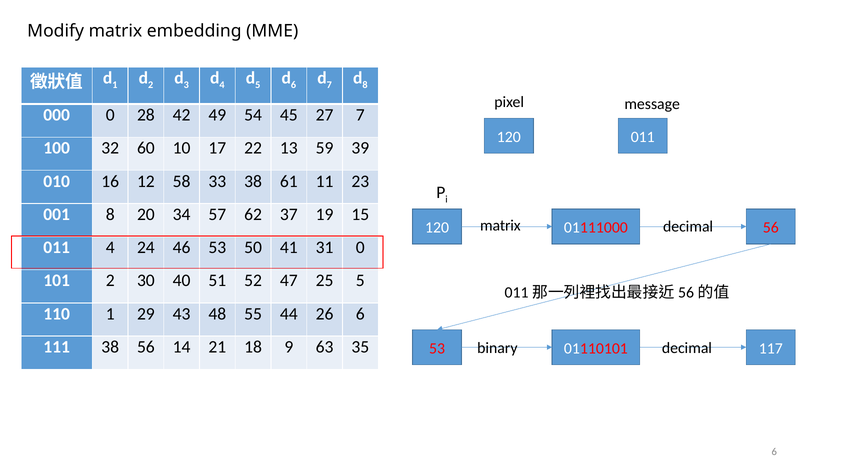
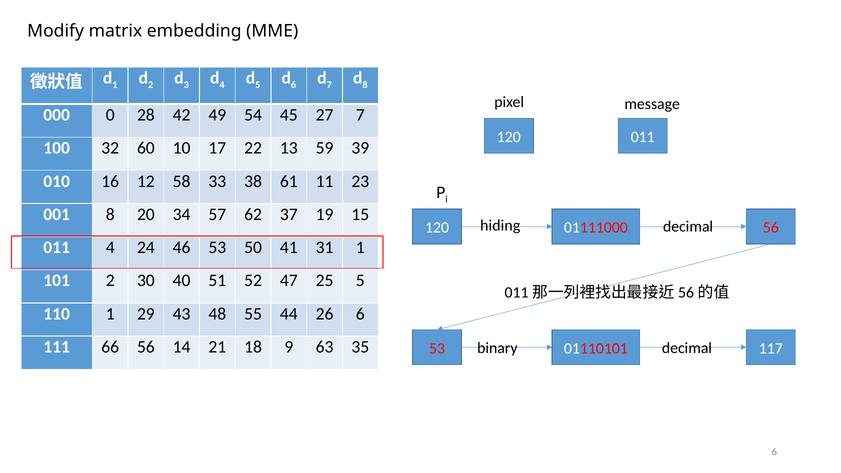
matrix at (500, 226): matrix -> hiding
31 0: 0 -> 1
111 38: 38 -> 66
